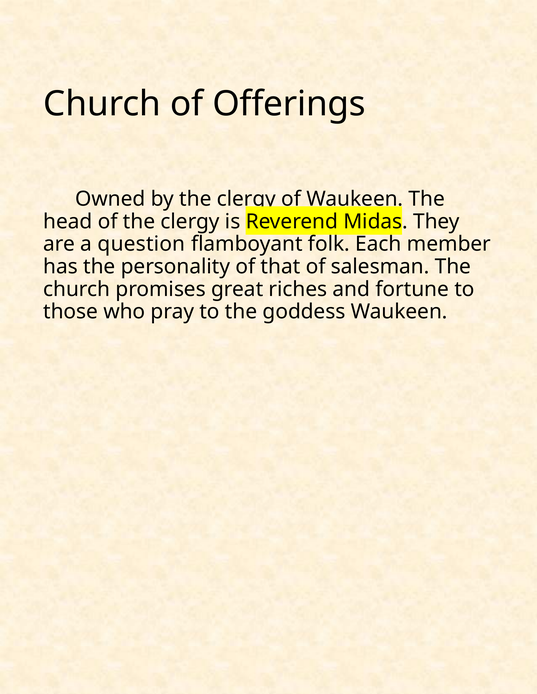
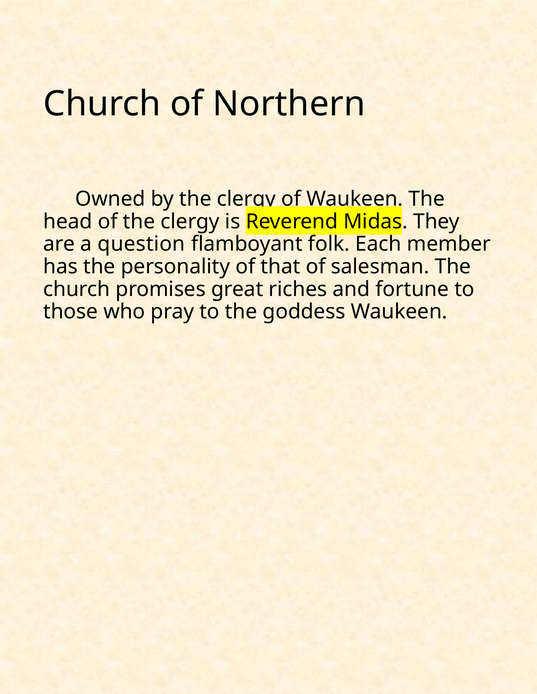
Offerings: Offerings -> Northern
